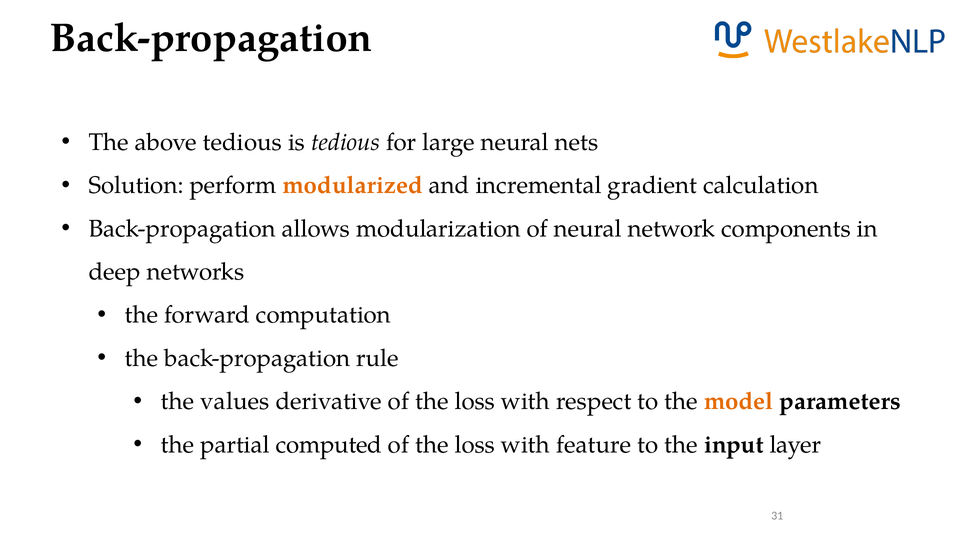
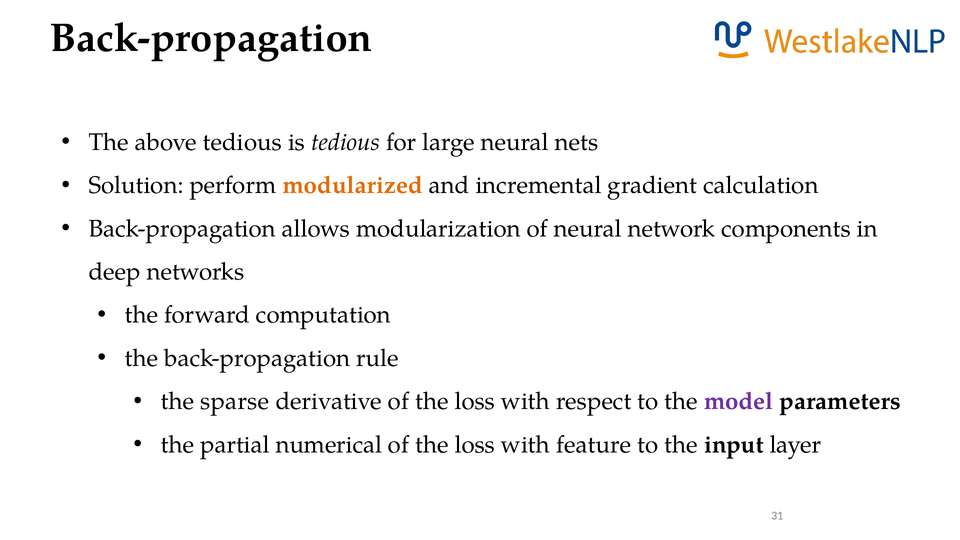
values: values -> sparse
model colour: orange -> purple
computed: computed -> numerical
